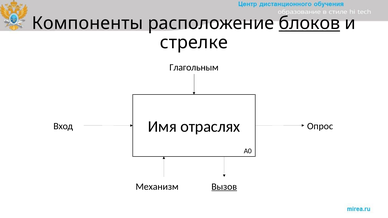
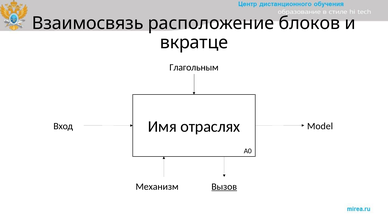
Компоненты: Компоненты -> Взаимосвязь
блоков underline: present -> none
стрелке: стрелке -> вкратце
Опрос: Опрос -> Model
